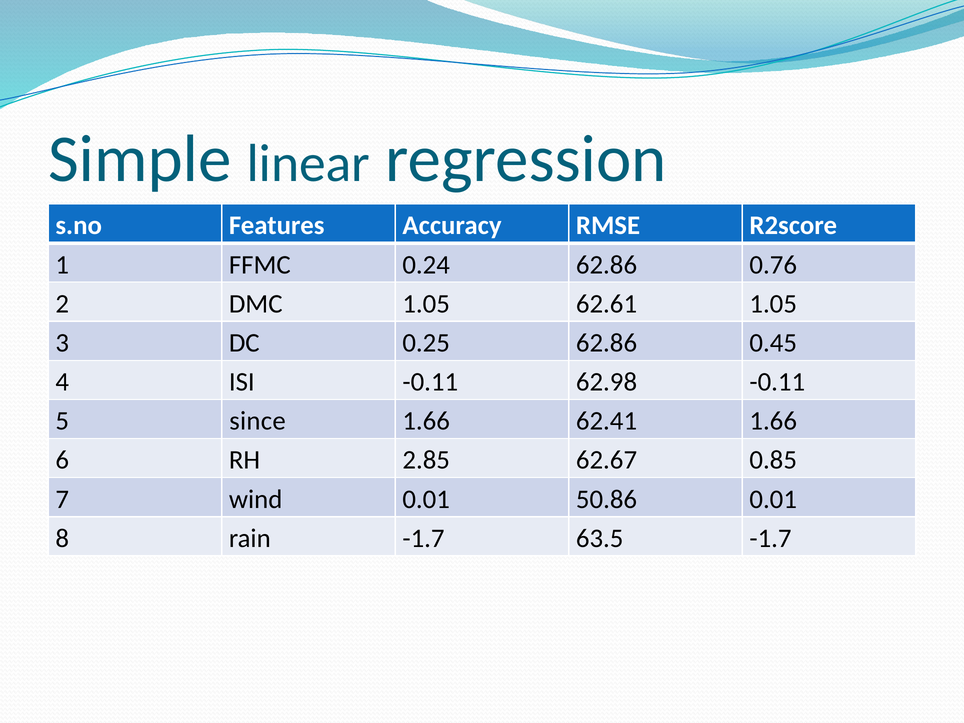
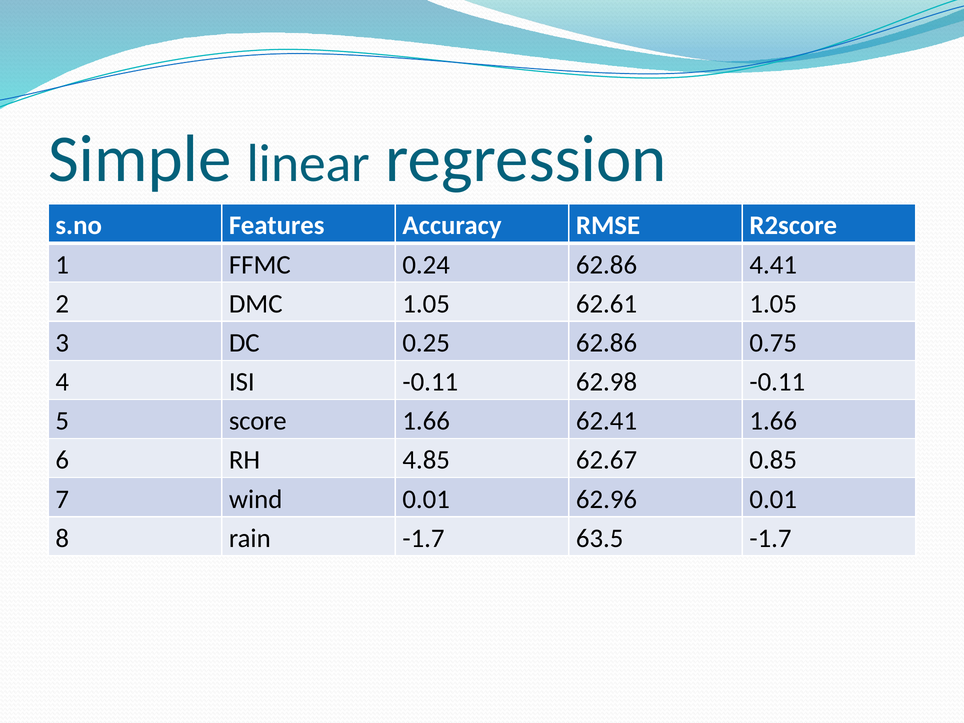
0.76: 0.76 -> 4.41
0.45: 0.45 -> 0.75
since: since -> score
2.85: 2.85 -> 4.85
50.86: 50.86 -> 62.96
